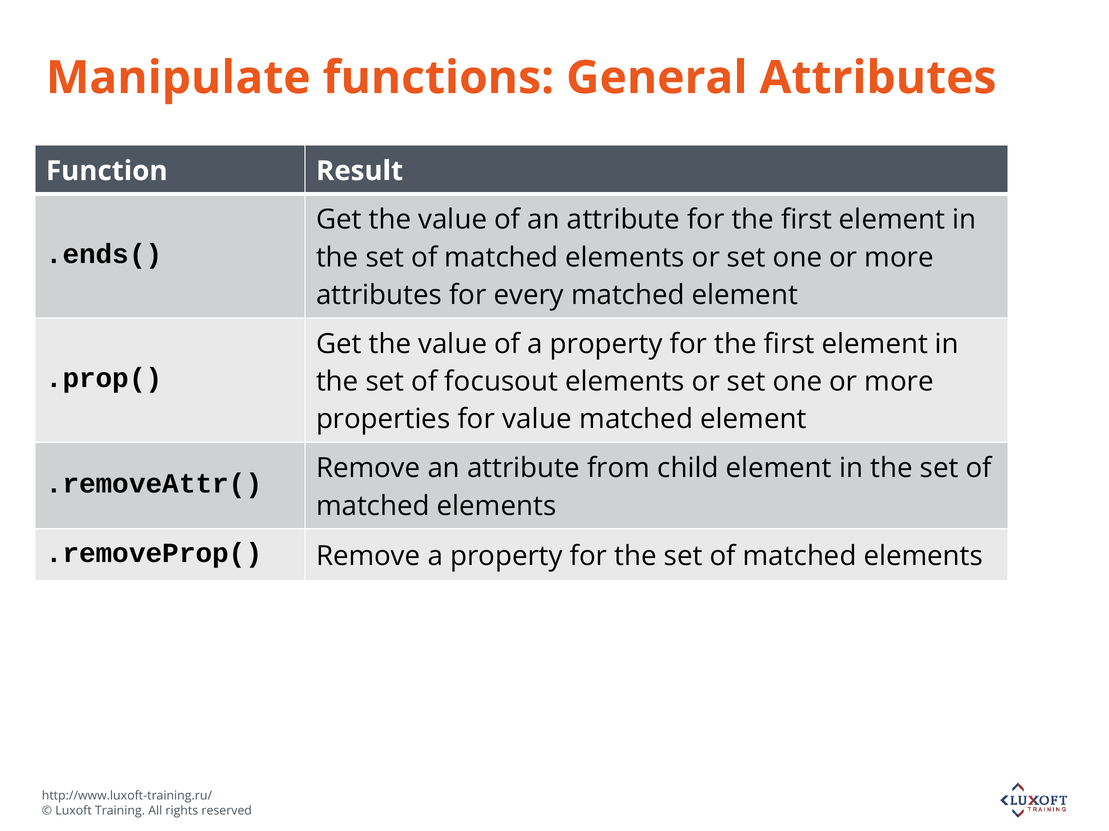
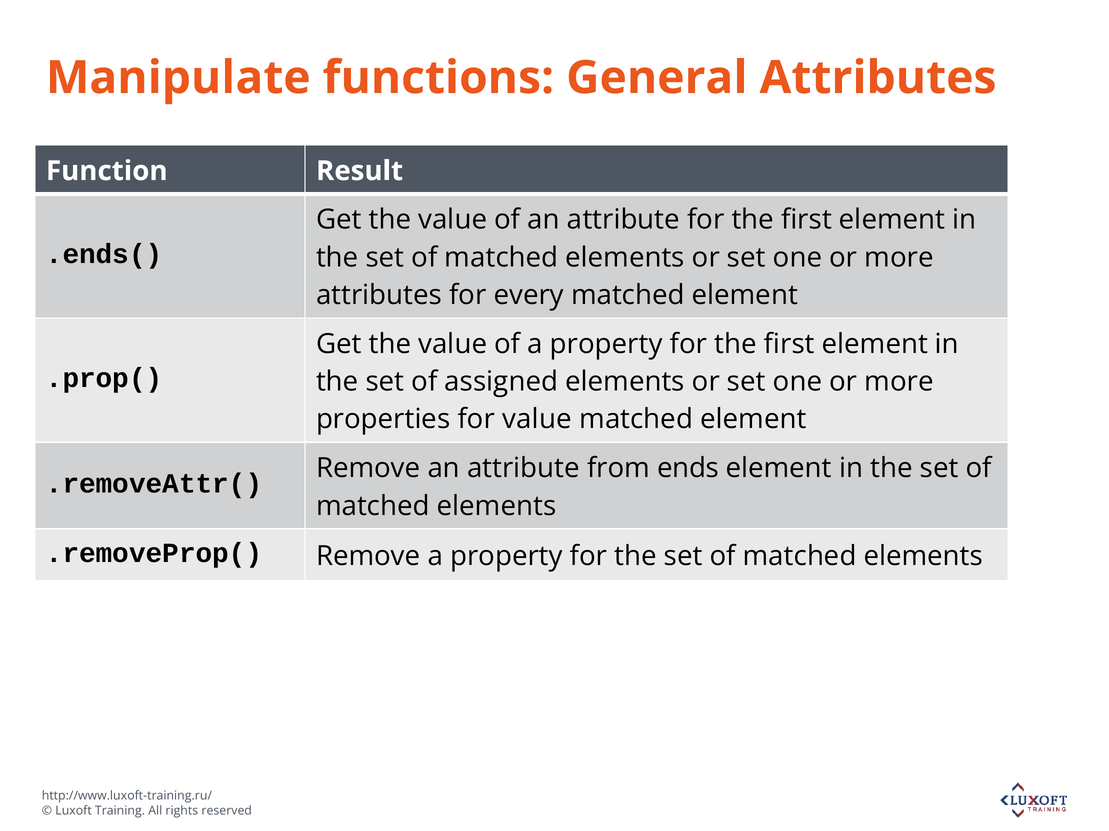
focusout: focusout -> assigned
child: child -> ends
